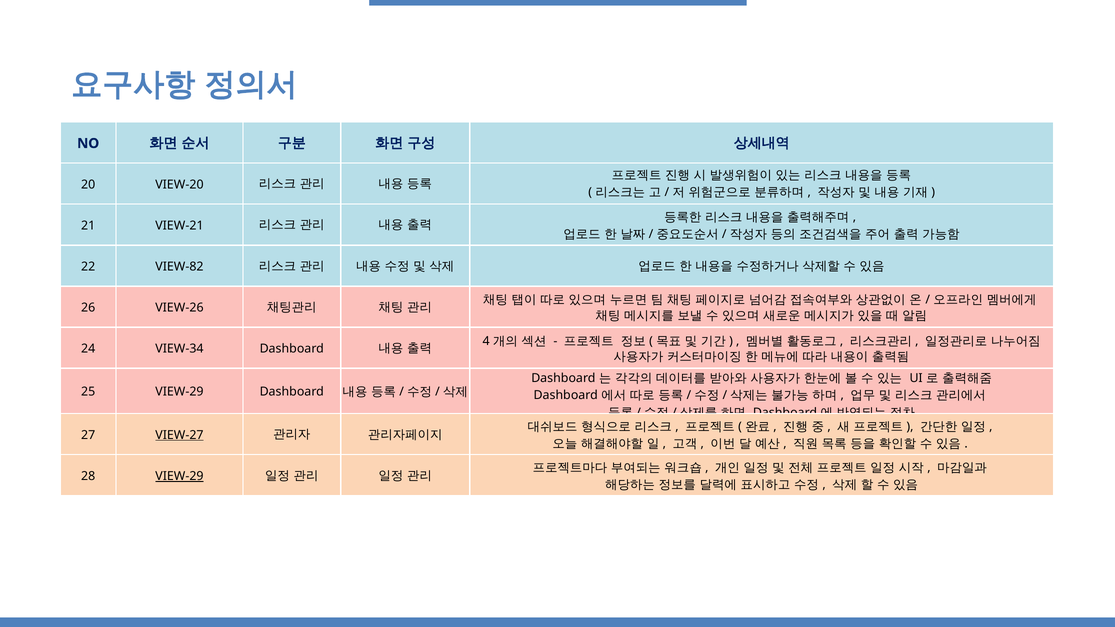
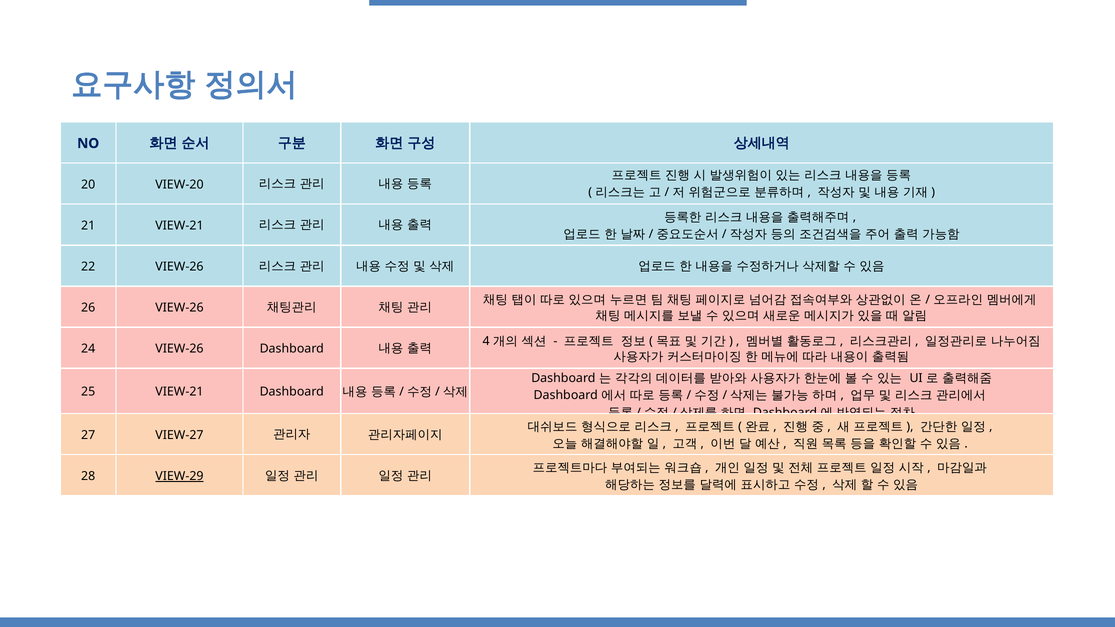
22 VIEW-82: VIEW-82 -> VIEW-26
24 VIEW-34: VIEW-34 -> VIEW-26
25 VIEW-29: VIEW-29 -> VIEW-21
VIEW-27 underline: present -> none
